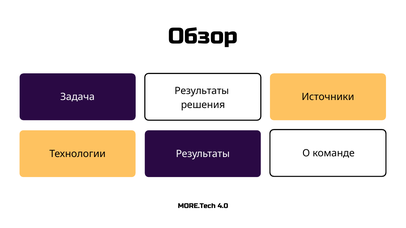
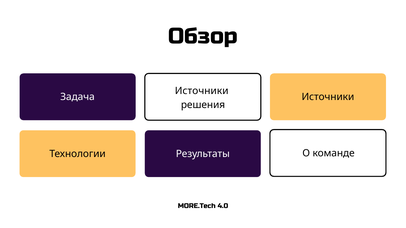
Результаты at (202, 91): Результаты -> Источники
